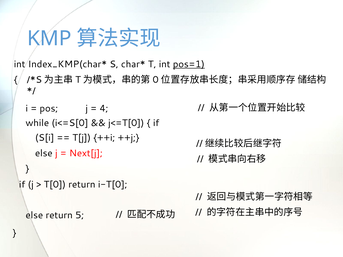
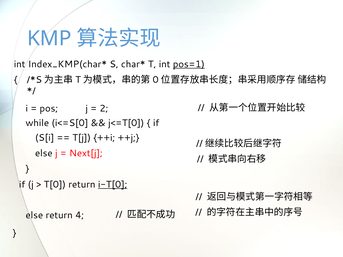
4: 4 -> 2
i-T[0 underline: none -> present
5: 5 -> 4
